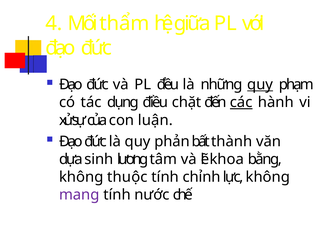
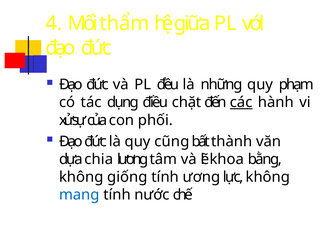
quy at (260, 85) underline: present -> none
luận: luận -> phối
phản: phản -> cũng
sinh: sinh -> chia
thuộc: thuộc -> giống
chỉnh: chỉnh -> ương
mang colour: purple -> blue
